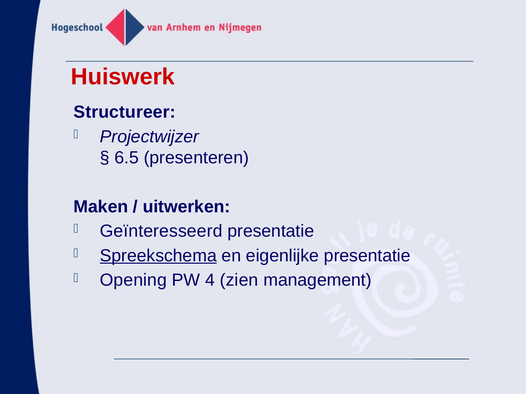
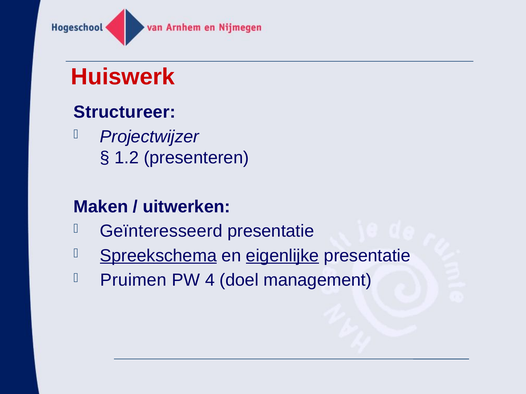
6.5: 6.5 -> 1.2
eigenlijke underline: none -> present
Opening: Opening -> Pruimen
zien: zien -> doel
